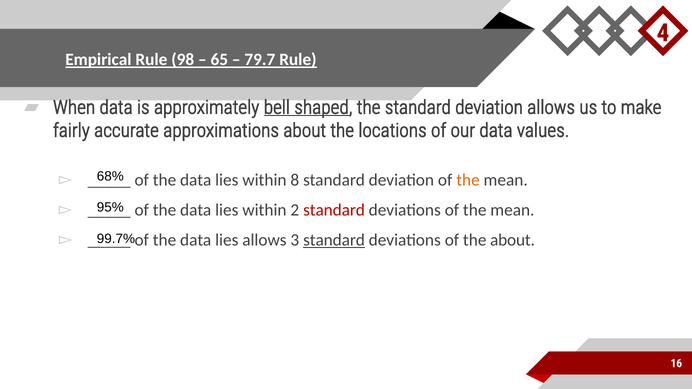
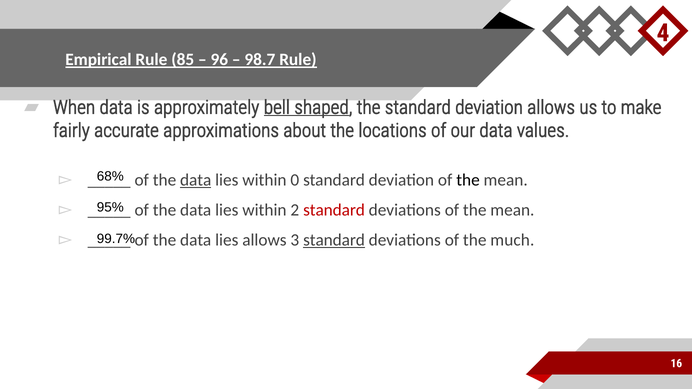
98: 98 -> 85
65: 65 -> 96
79.7: 79.7 -> 98.7
data at (196, 180) underline: none -> present
8: 8 -> 0
the at (468, 180) colour: orange -> black
the about: about -> much
